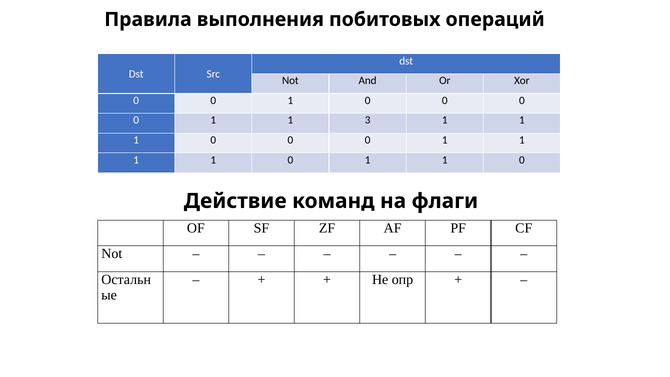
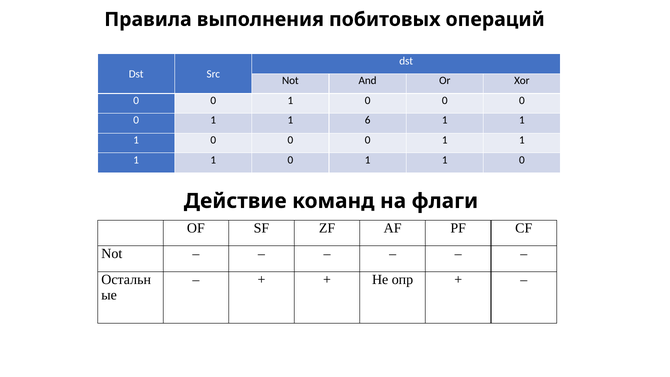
3: 3 -> 6
